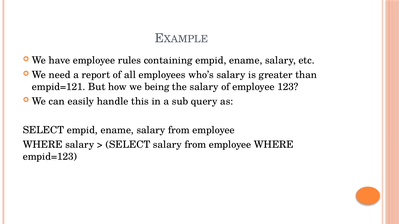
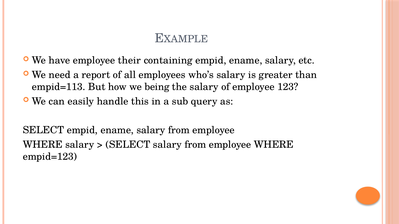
rules: rules -> their
empid=121: empid=121 -> empid=113
